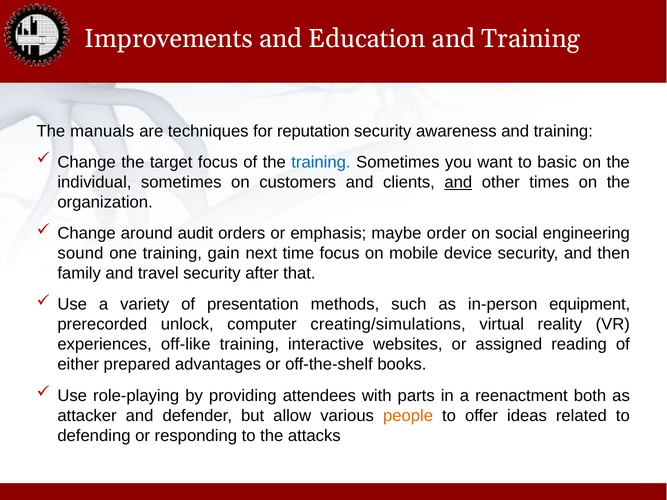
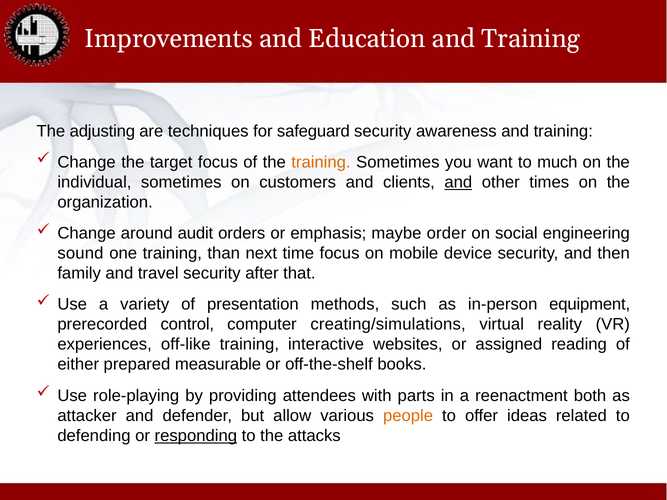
manuals: manuals -> adjusting
reputation: reputation -> safeguard
training at (321, 162) colour: blue -> orange
basic: basic -> much
gain: gain -> than
unlock: unlock -> control
advantages: advantages -> measurable
responding underline: none -> present
